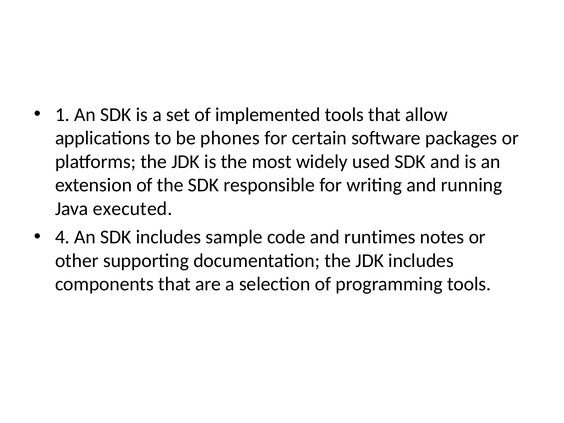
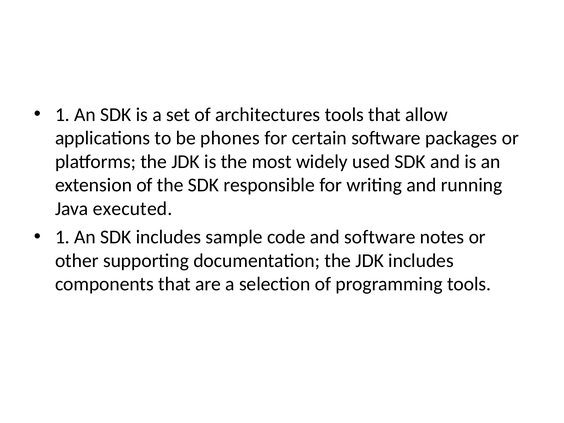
implemented: implemented -> architectures
4 at (62, 237): 4 -> 1
and runtimes: runtimes -> software
